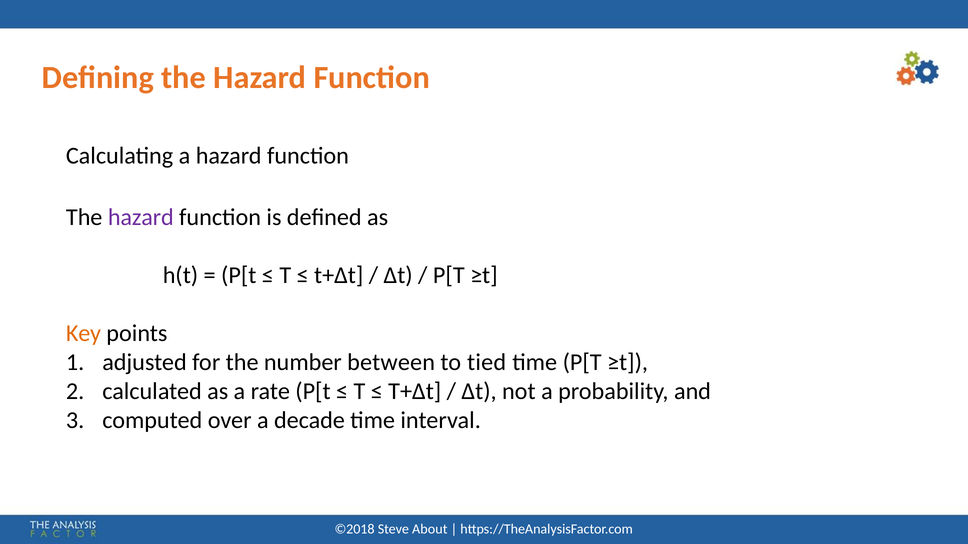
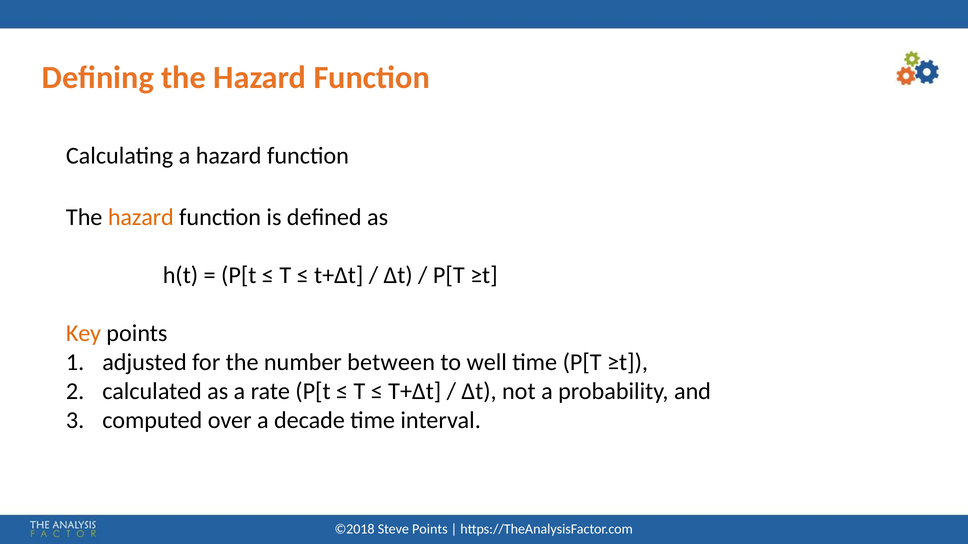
hazard at (141, 217) colour: purple -> orange
tied: tied -> well
Steve About: About -> Points
